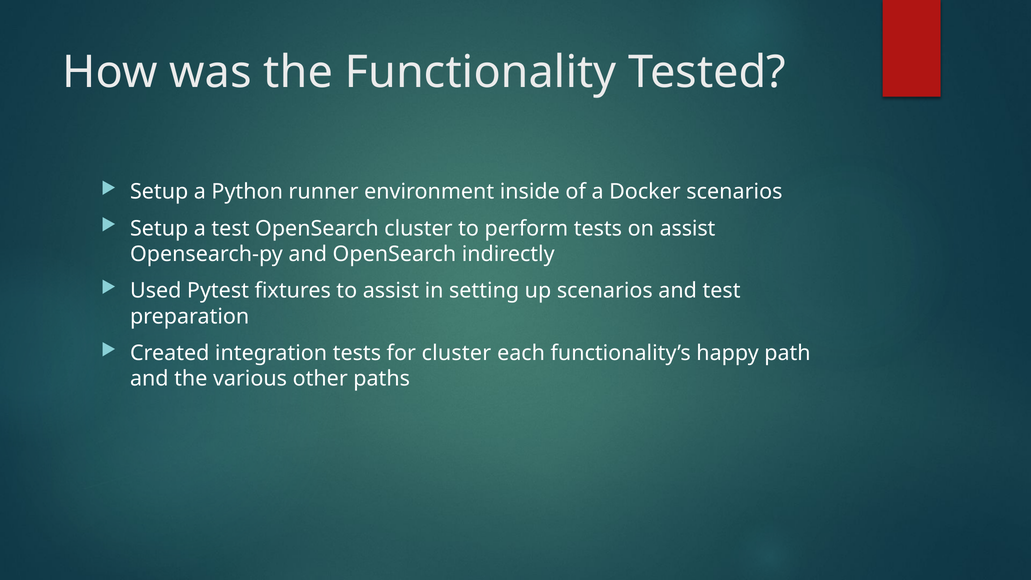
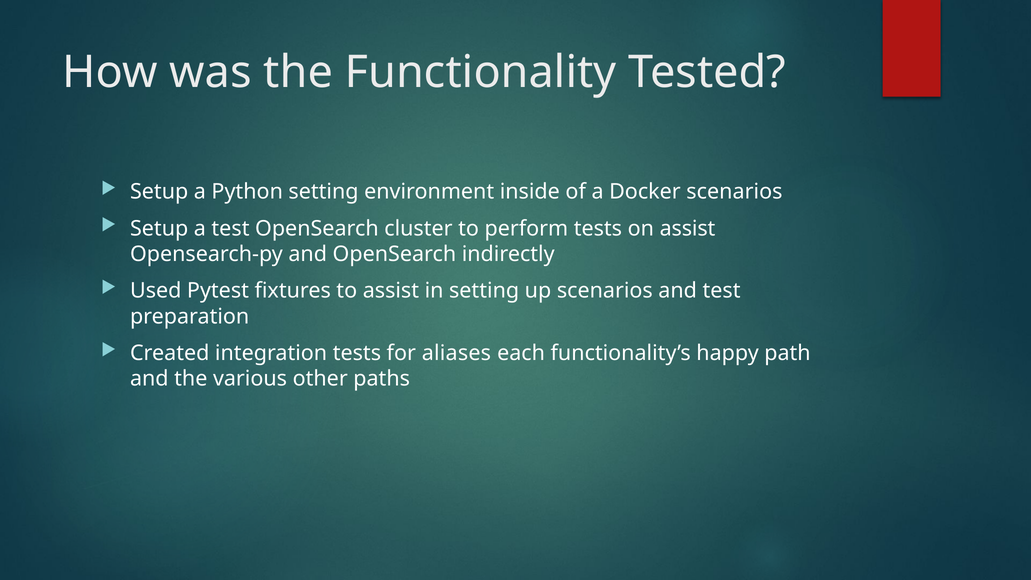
Python runner: runner -> setting
for cluster: cluster -> aliases
